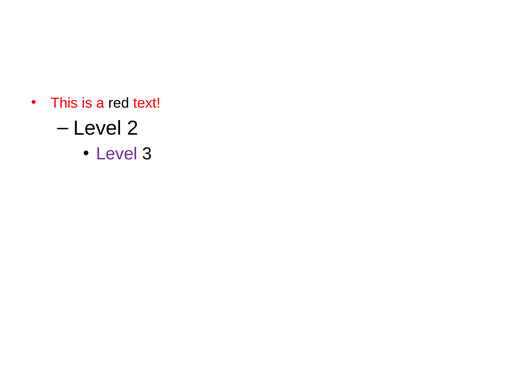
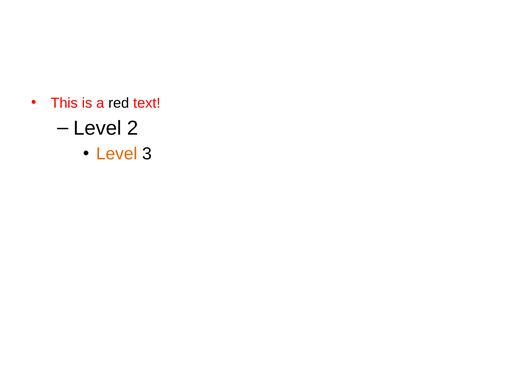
Level at (117, 154) colour: purple -> orange
